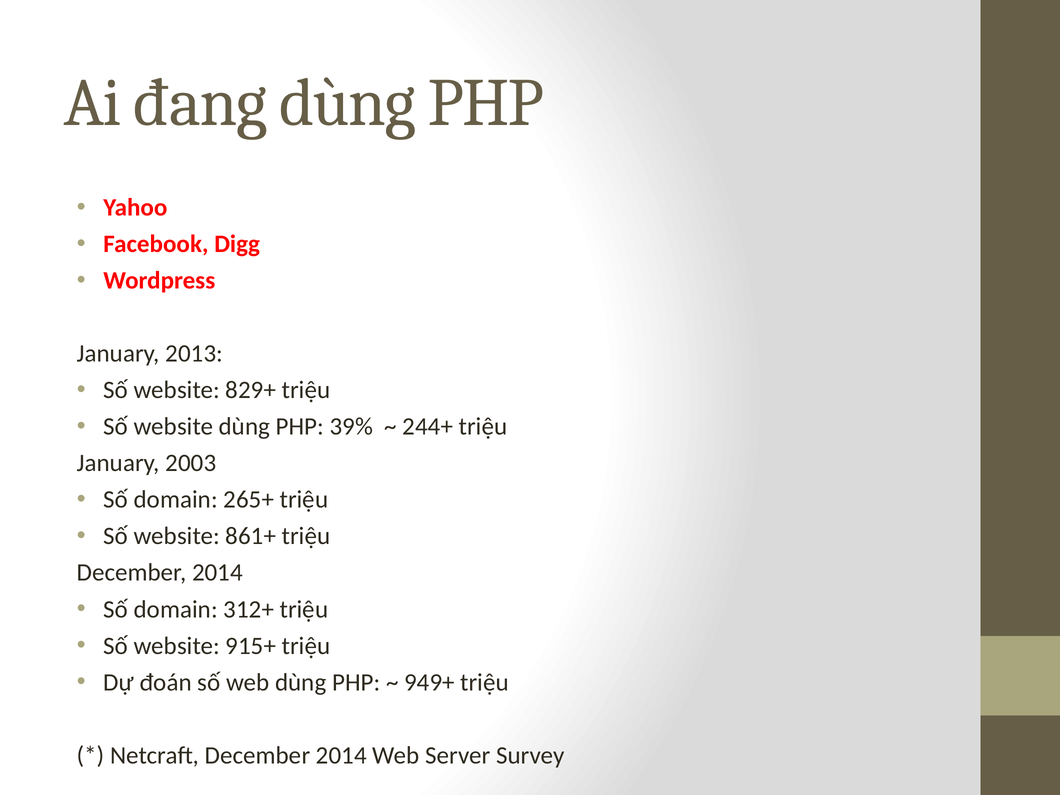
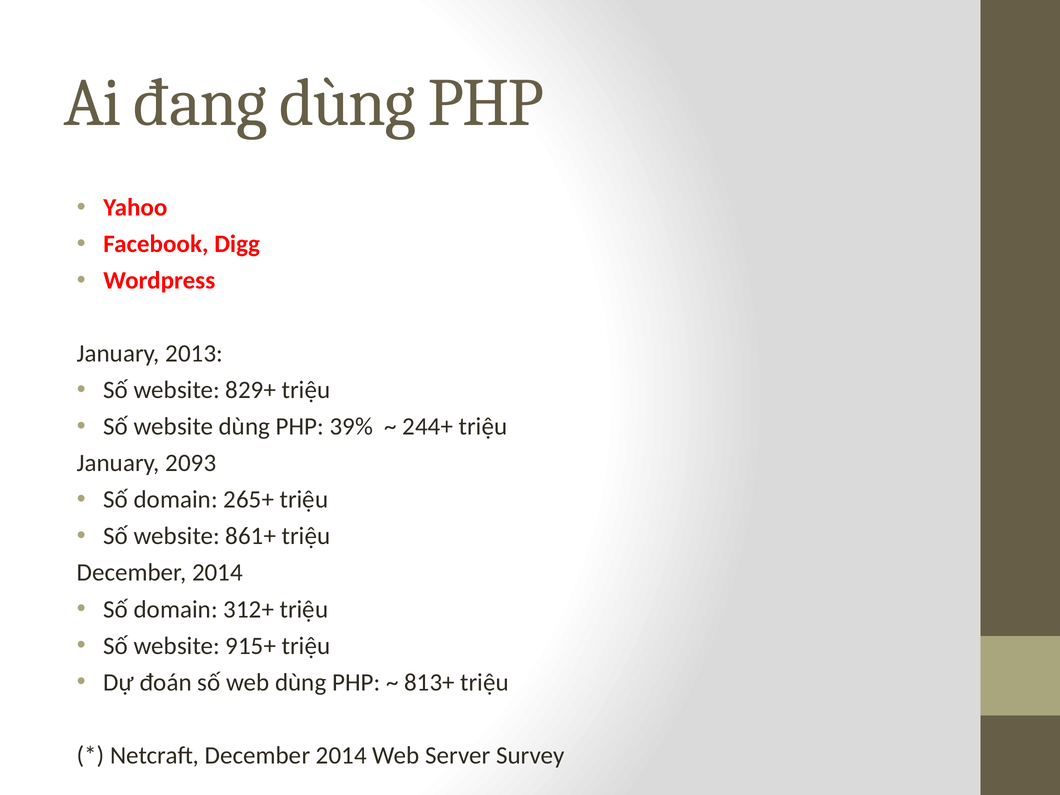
2003: 2003 -> 2093
949+: 949+ -> 813+
